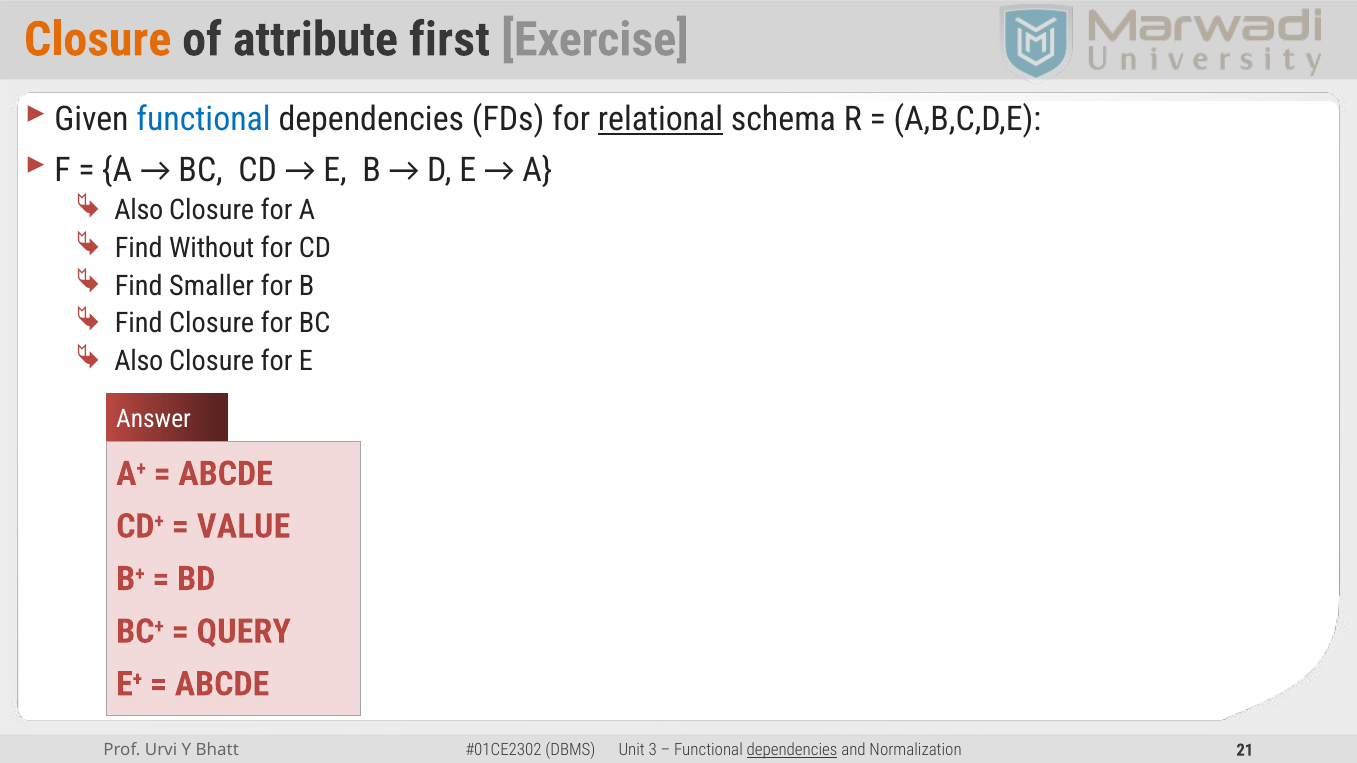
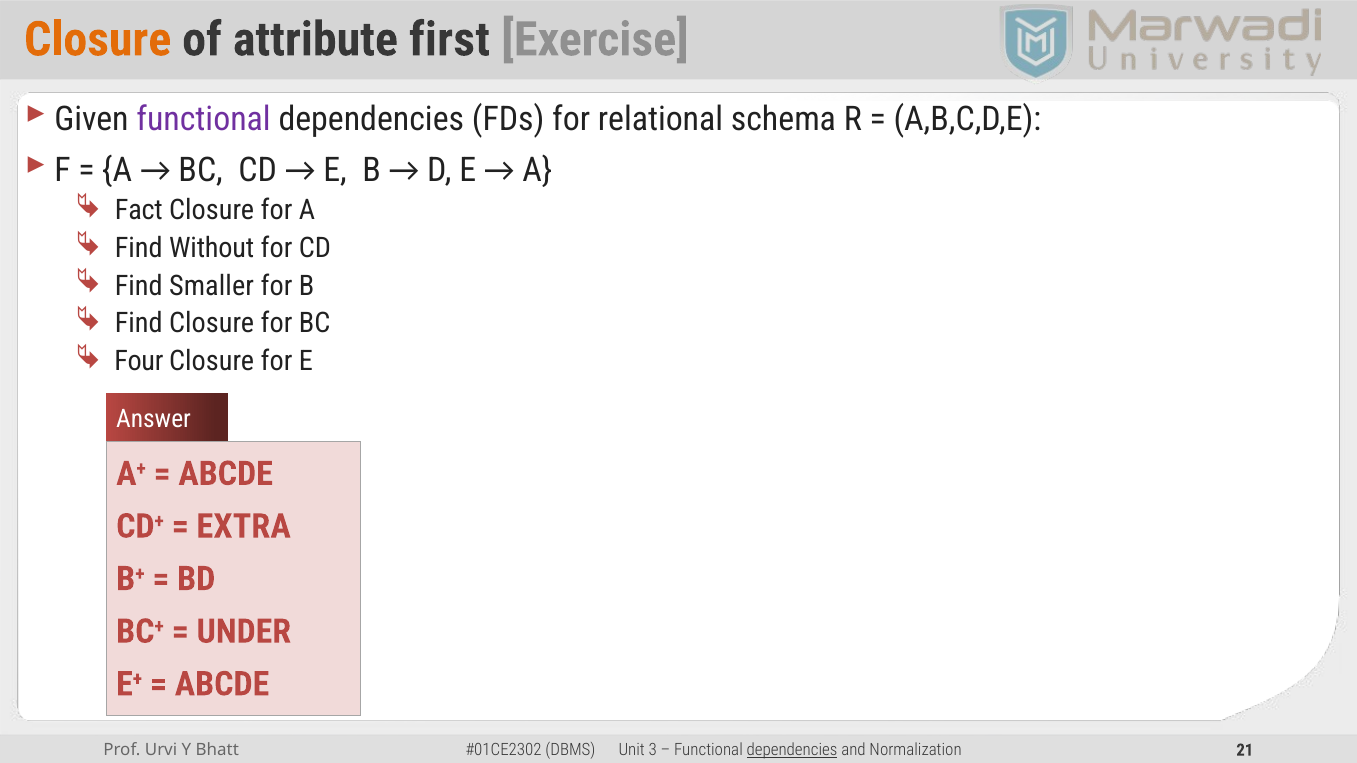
functional at (204, 119) colour: blue -> purple
relational underline: present -> none
Also at (139, 211): Also -> Fact
Also at (139, 361): Also -> Four
VALUE: VALUE -> EXTRA
QUERY: QUERY -> UNDER
